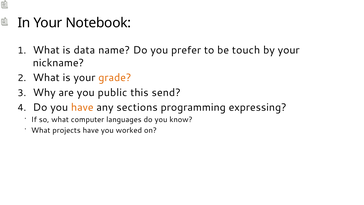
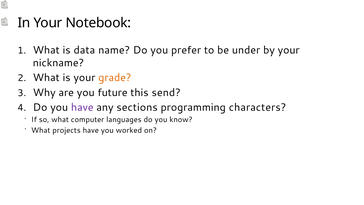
touch: touch -> under
public: public -> future
have at (82, 107) colour: orange -> purple
expressing: expressing -> characters
